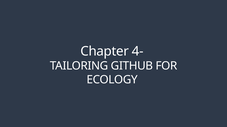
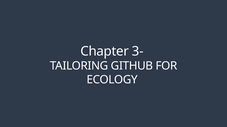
4-: 4- -> 3-
